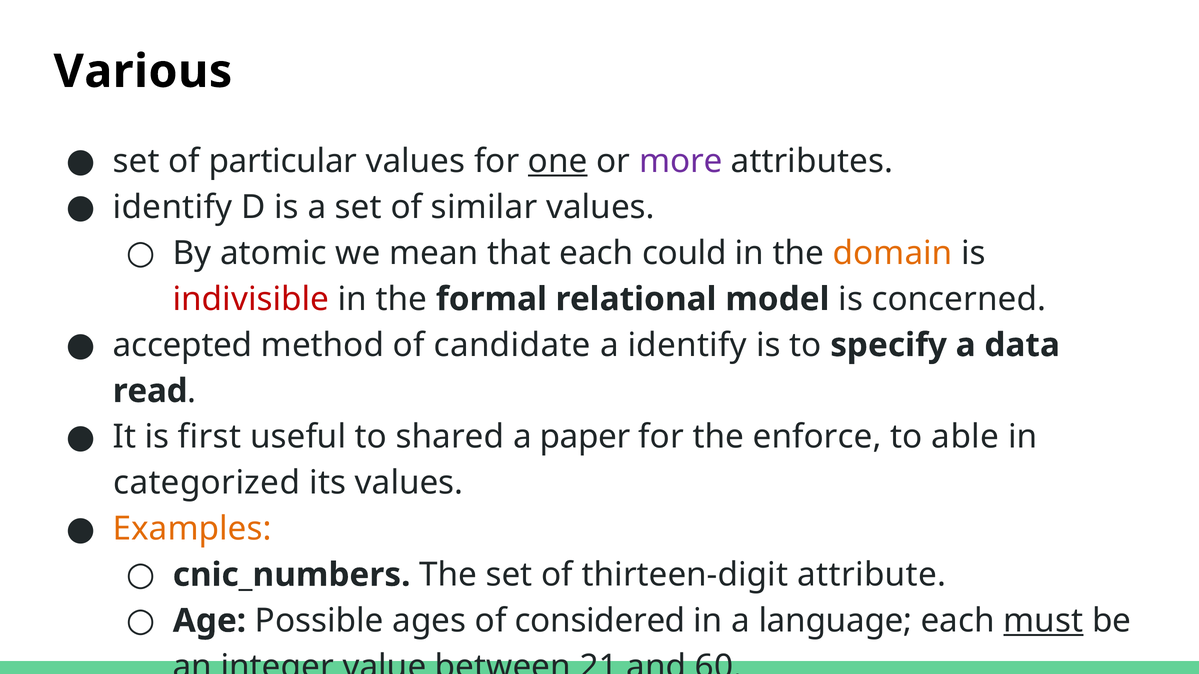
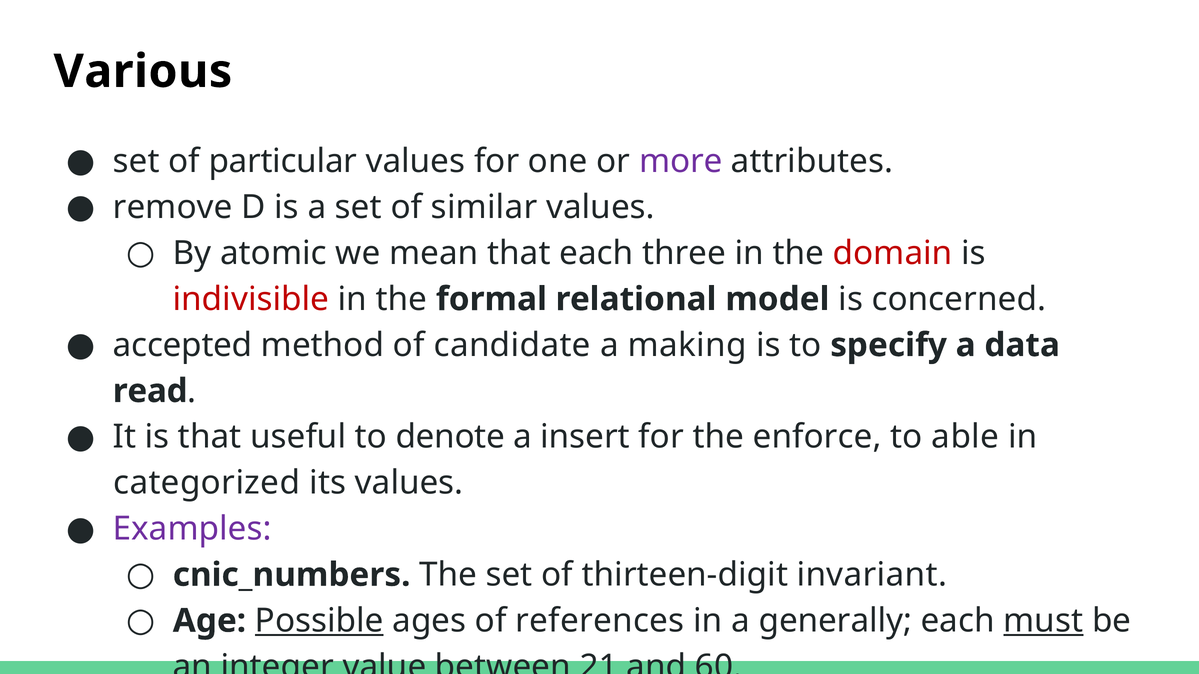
one underline: present -> none
identify at (173, 207): identify -> remove
could: could -> three
domain colour: orange -> red
a identify: identify -> making
is first: first -> that
shared: shared -> denote
paper: paper -> insert
Examples colour: orange -> purple
attribute: attribute -> invariant
Possible underline: none -> present
considered: considered -> references
language: language -> generally
